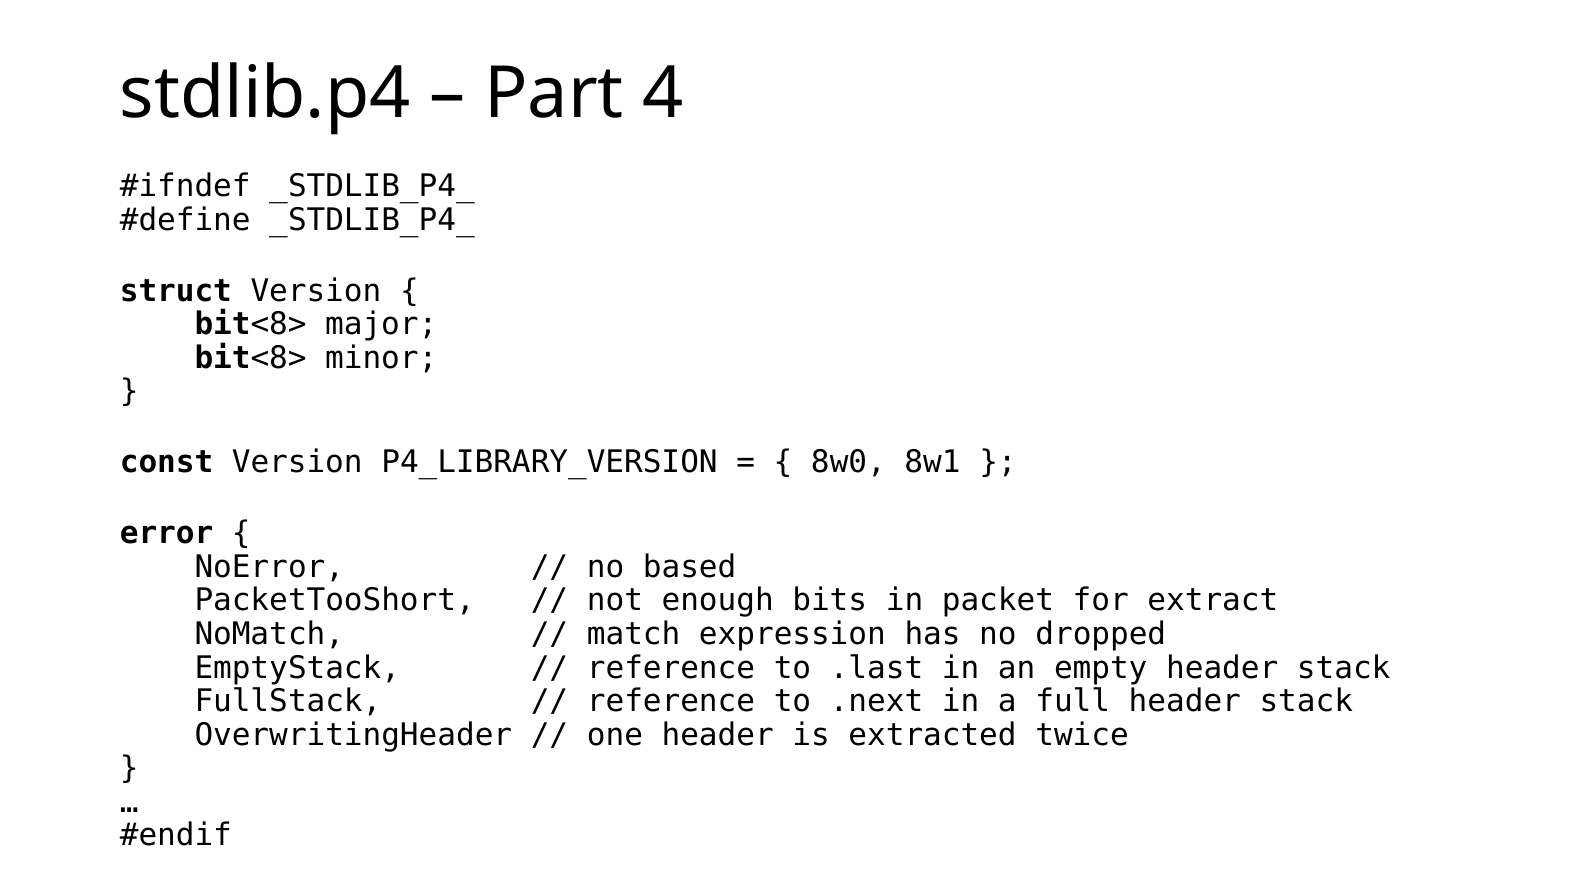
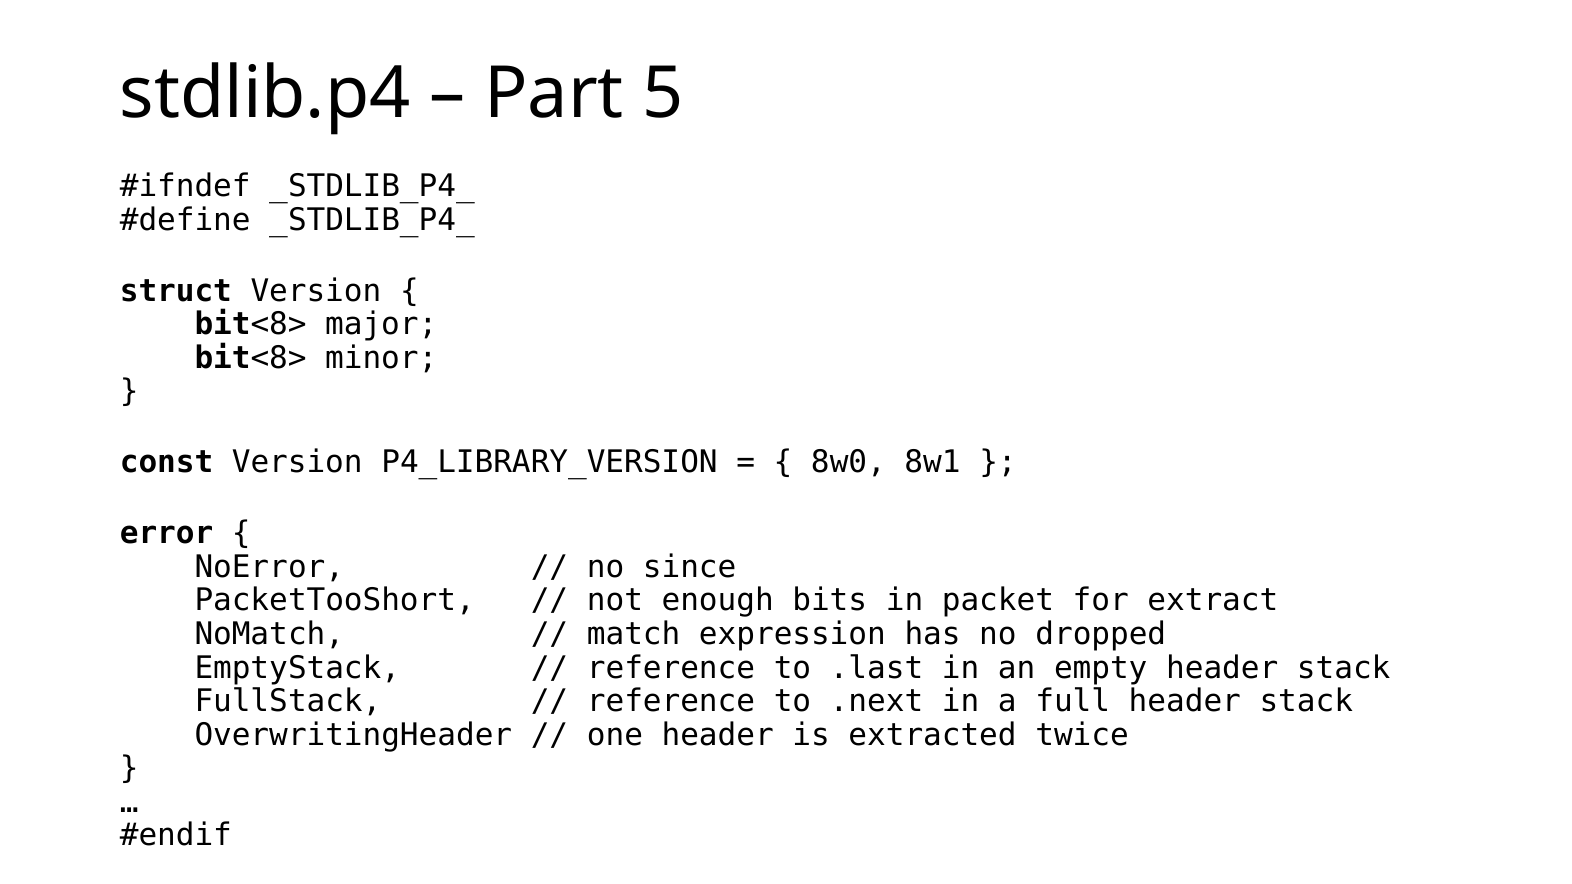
4: 4 -> 5
based: based -> since
